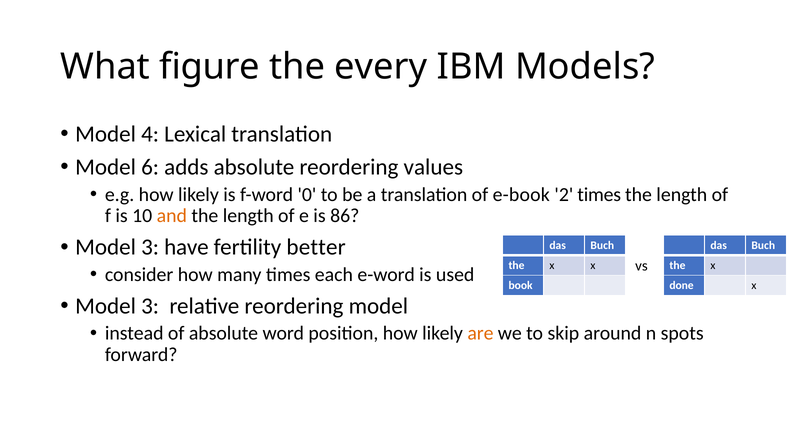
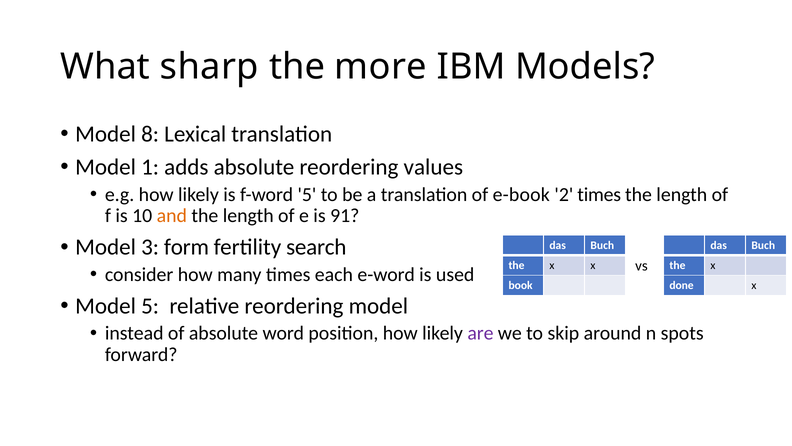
figure: figure -> sharp
every: every -> more
4: 4 -> 8
6: 6 -> 1
f-word 0: 0 -> 5
86: 86 -> 91
have: have -> form
better: better -> search
3 at (150, 306): 3 -> 5
are colour: orange -> purple
